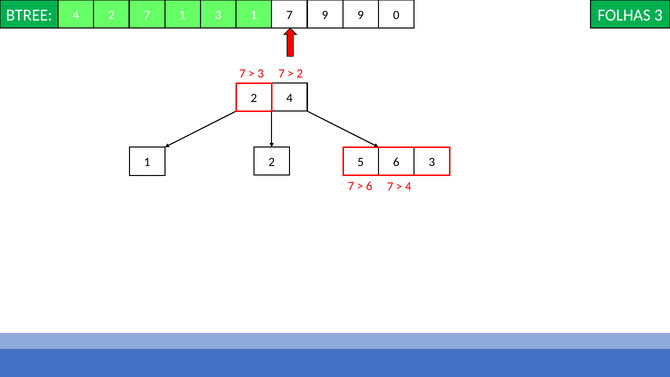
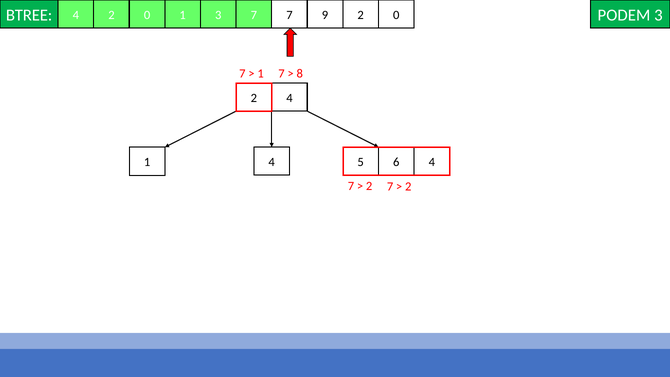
4 2 7: 7 -> 0
3 1: 1 -> 7
9 9: 9 -> 2
FOLHAS: FOLHAS -> PODEM
3 at (261, 74): 3 -> 1
2 at (300, 73): 2 -> 8
1 2: 2 -> 4
6 3: 3 -> 4
6 at (369, 186): 6 -> 2
4 at (408, 186): 4 -> 2
